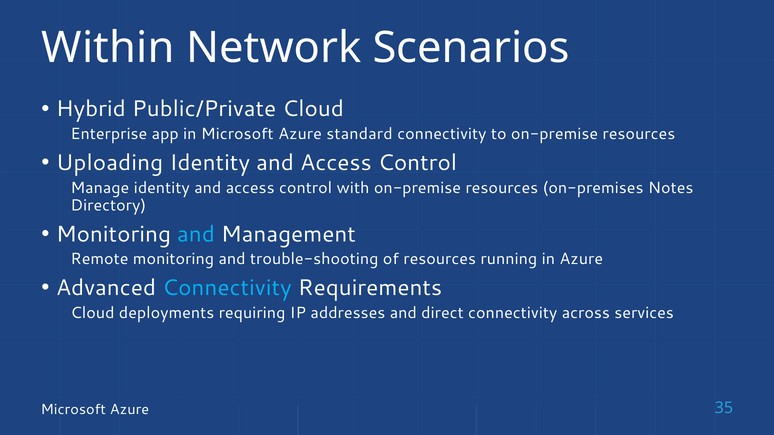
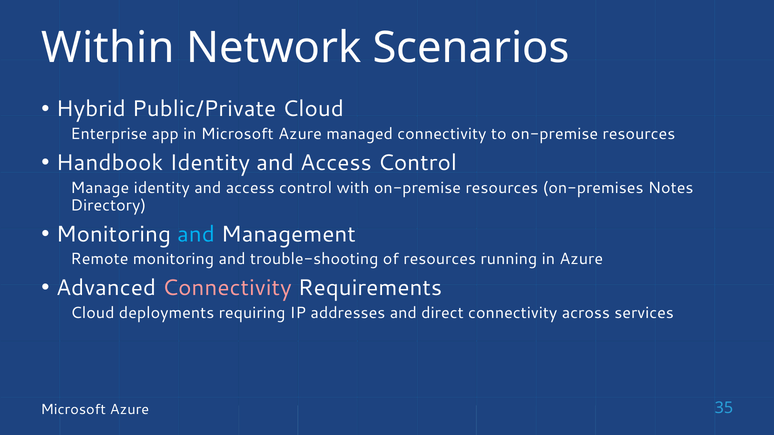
standard: standard -> managed
Uploading: Uploading -> Handbook
Connectivity at (227, 288) colour: light blue -> pink
